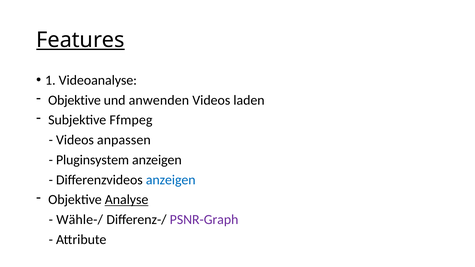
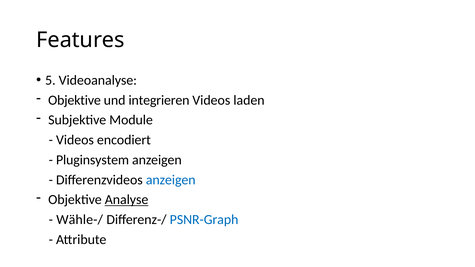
Features underline: present -> none
1: 1 -> 5
anwenden: anwenden -> integrieren
Ffmpeg: Ffmpeg -> Module
anpassen: anpassen -> encodiert
PSNR-Graph colour: purple -> blue
